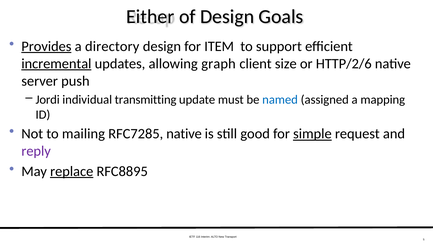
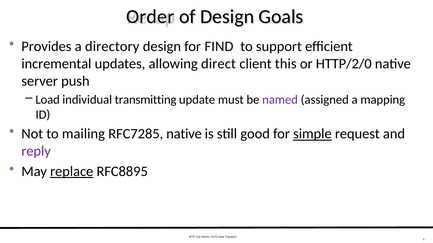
Either: Either -> Order
Provides underline: present -> none
ITEM: ITEM -> FIND
incremental underline: present -> none
graph: graph -> direct
size: size -> this
HTTP/2/6: HTTP/2/6 -> HTTP/2/0
Jordi: Jordi -> Load
named colour: blue -> purple
